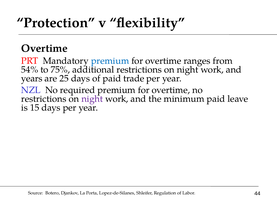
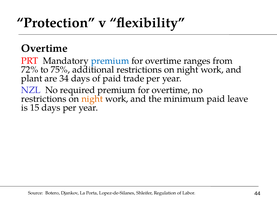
54%: 54% -> 72%
years: years -> plant
25: 25 -> 34
night at (92, 99) colour: purple -> orange
